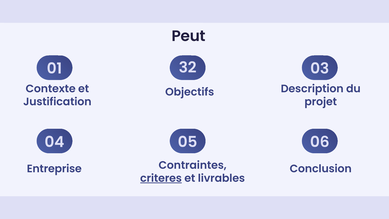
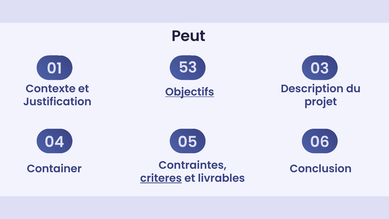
32: 32 -> 53
Objectifs underline: none -> present
Entreprise: Entreprise -> Container
